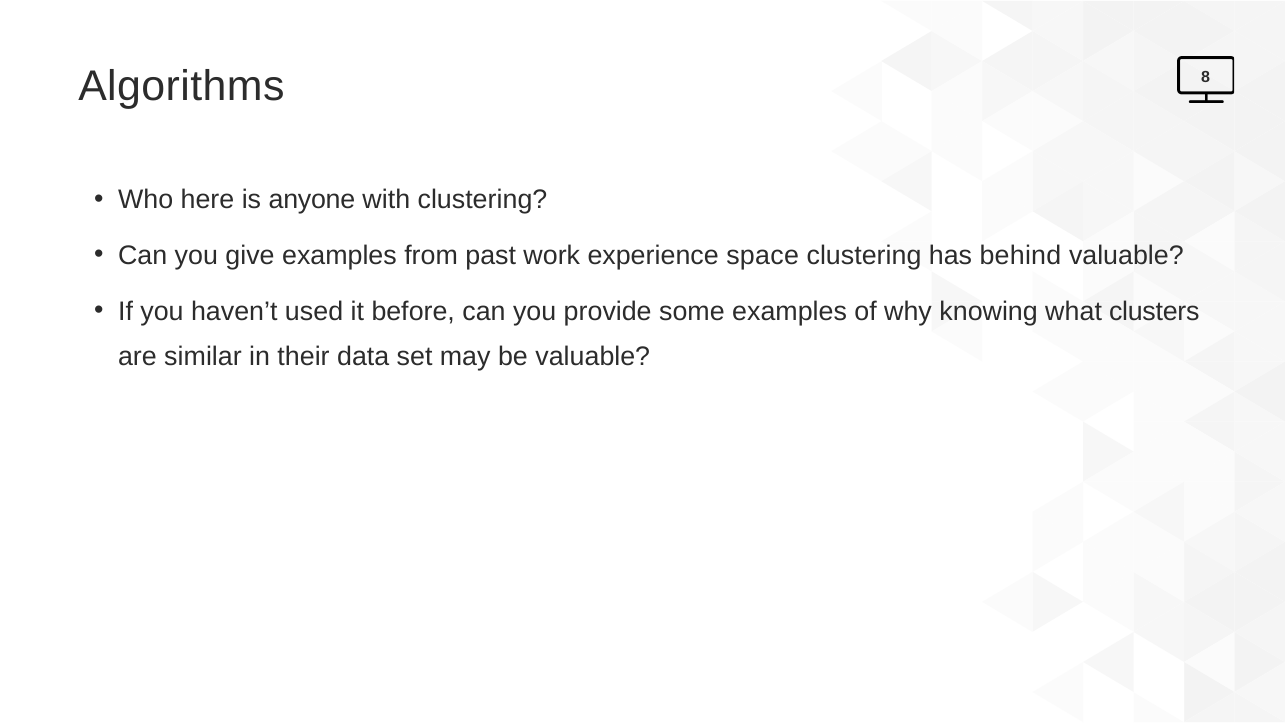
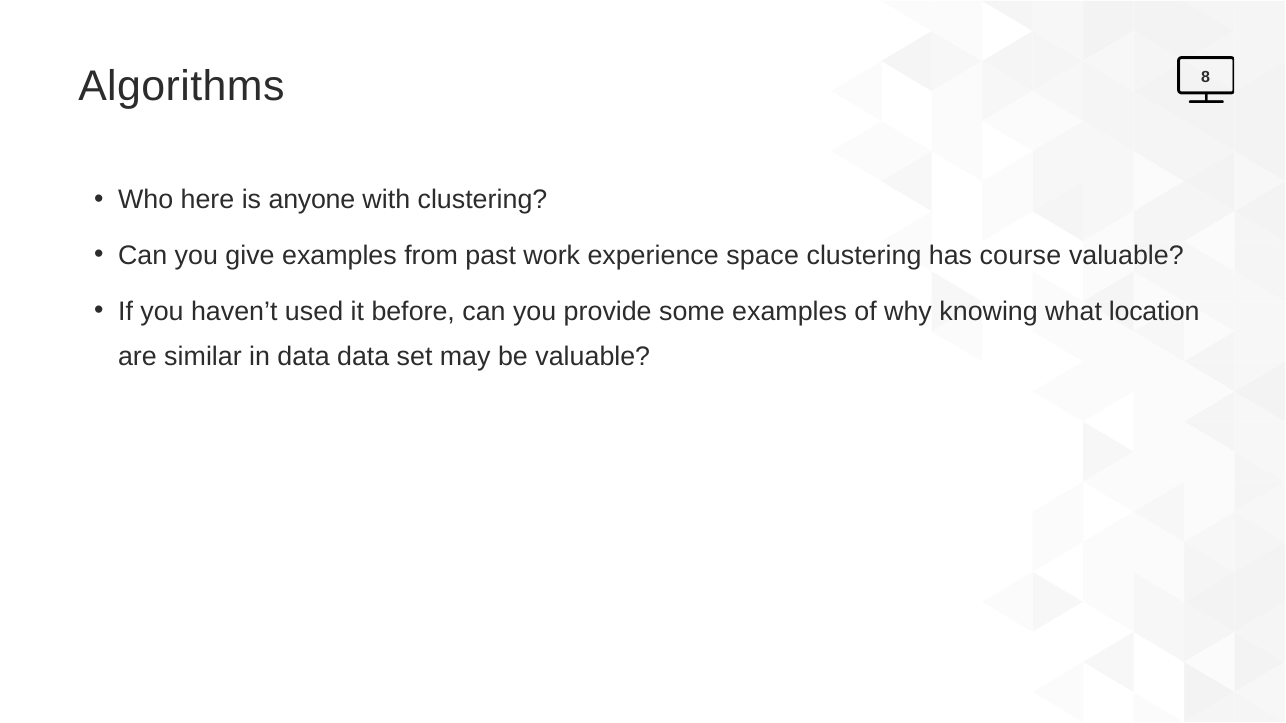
behind: behind -> course
clusters: clusters -> location
in their: their -> data
